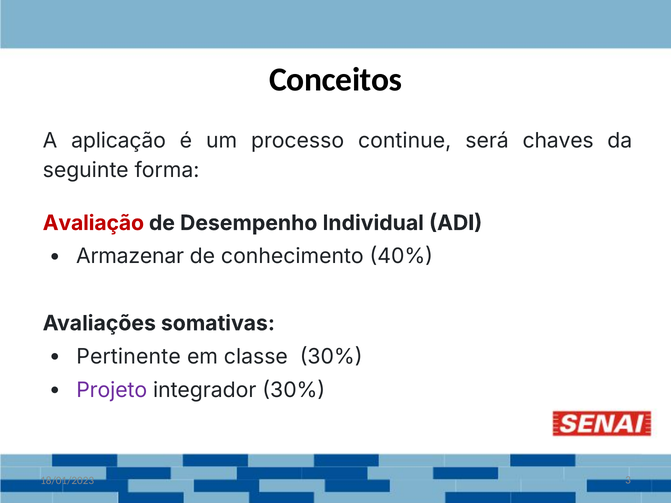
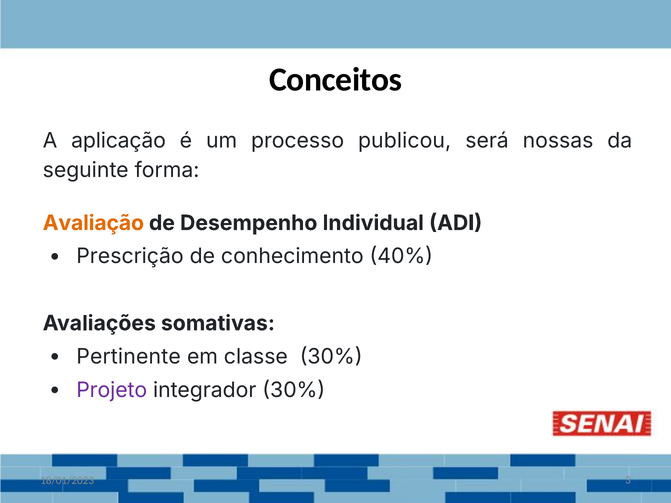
continue: continue -> publicou
chaves: chaves -> nossas
Avaliação colour: red -> orange
Armazenar: Armazenar -> Prescrição
